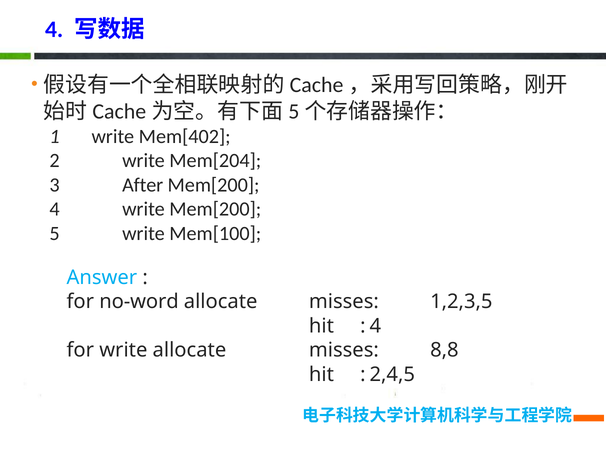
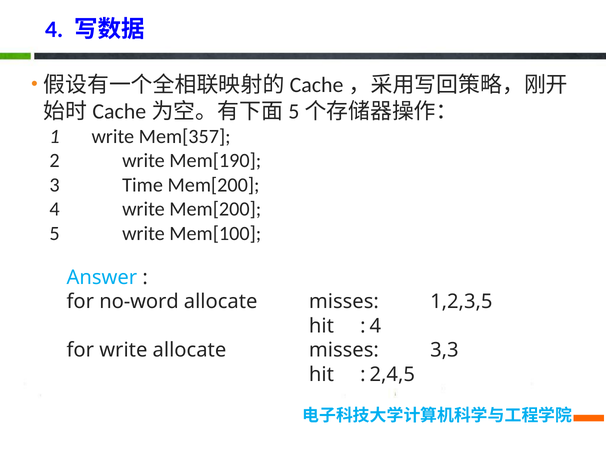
Mem[402: Mem[402 -> Mem[357
Mem[204: Mem[204 -> Mem[190
After: After -> Time
8,8: 8,8 -> 3,3
